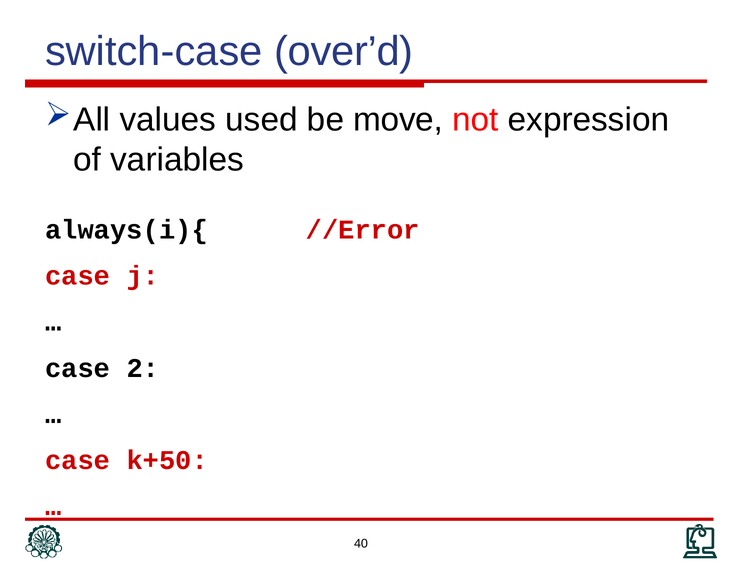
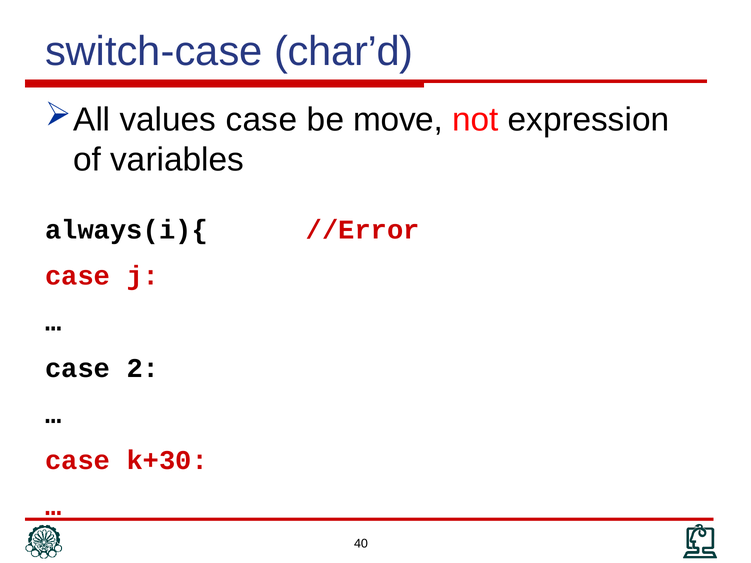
over’d: over’d -> char’d
values used: used -> case
k+50: k+50 -> k+30
